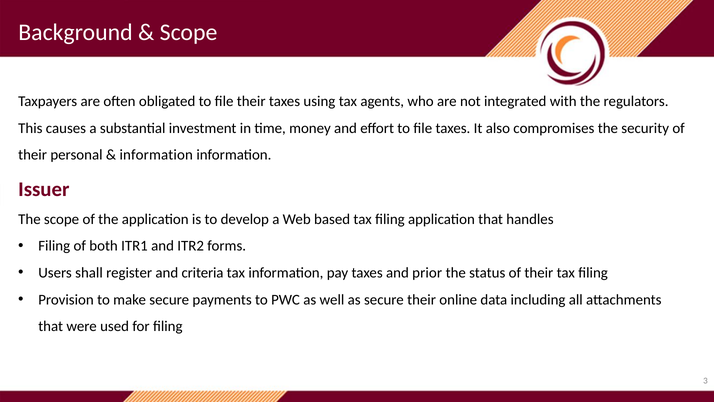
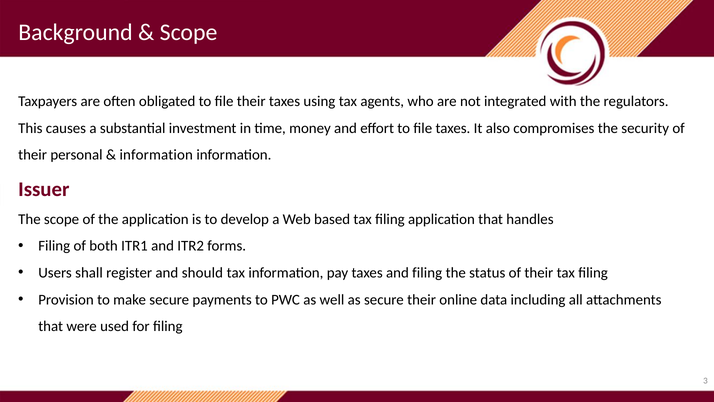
criteria: criteria -> should
and prior: prior -> filing
